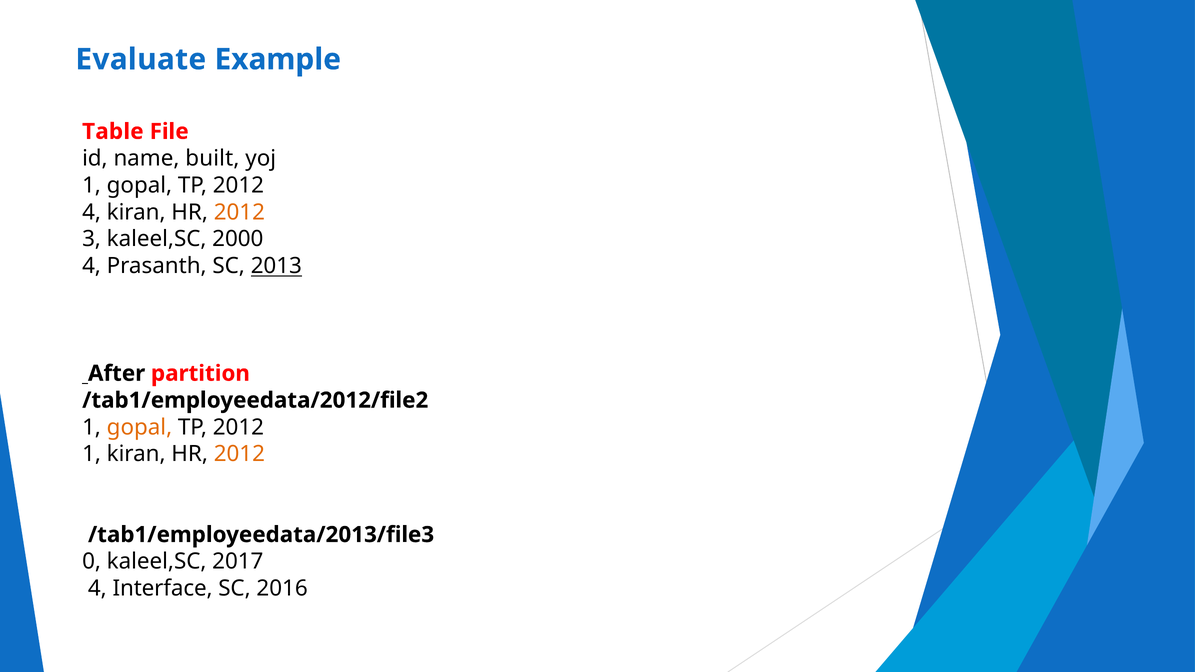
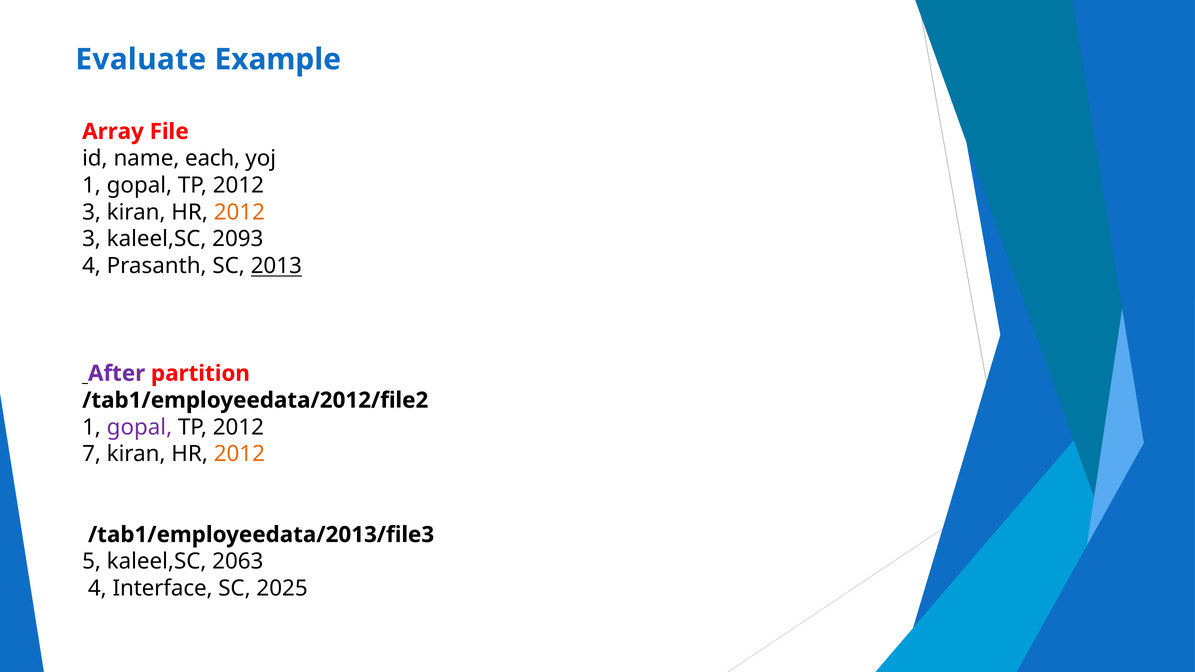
Table: Table -> Array
built: built -> each
4 at (92, 212): 4 -> 3
2000: 2000 -> 2093
After colour: black -> purple
gopal at (139, 427) colour: orange -> purple
1 at (92, 454): 1 -> 7
0: 0 -> 5
2017: 2017 -> 2063
2016: 2016 -> 2025
